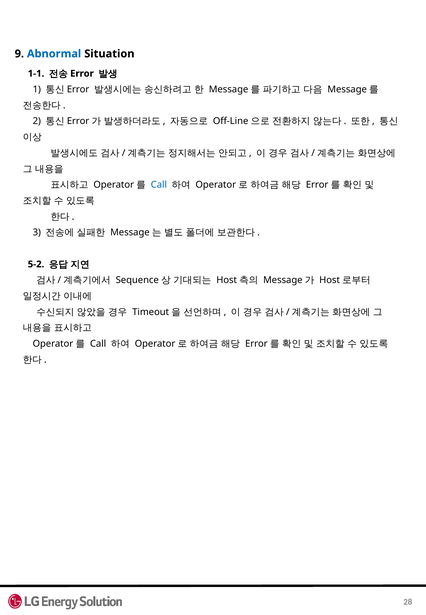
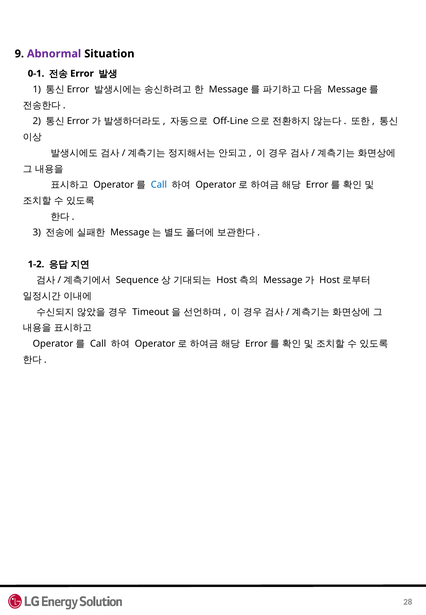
Abnormal colour: blue -> purple
1-1: 1-1 -> 0-1
5-2: 5-2 -> 1-2
